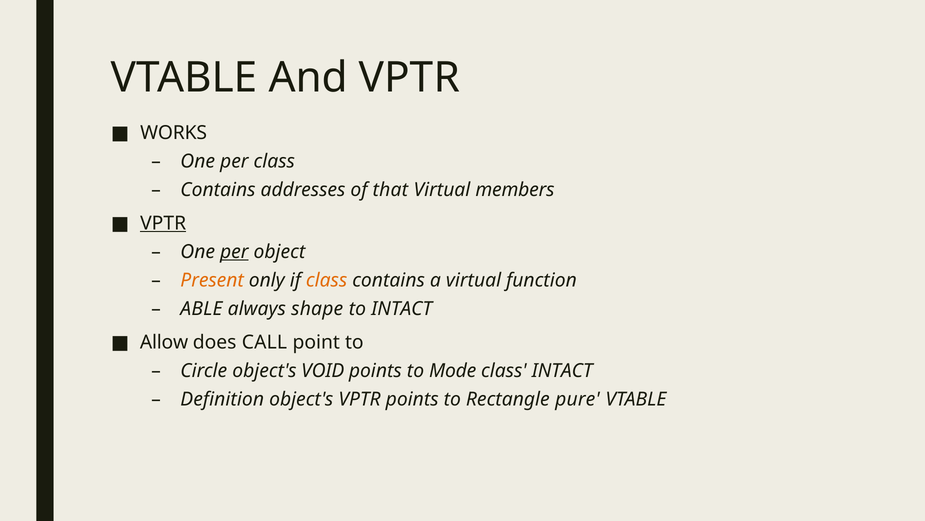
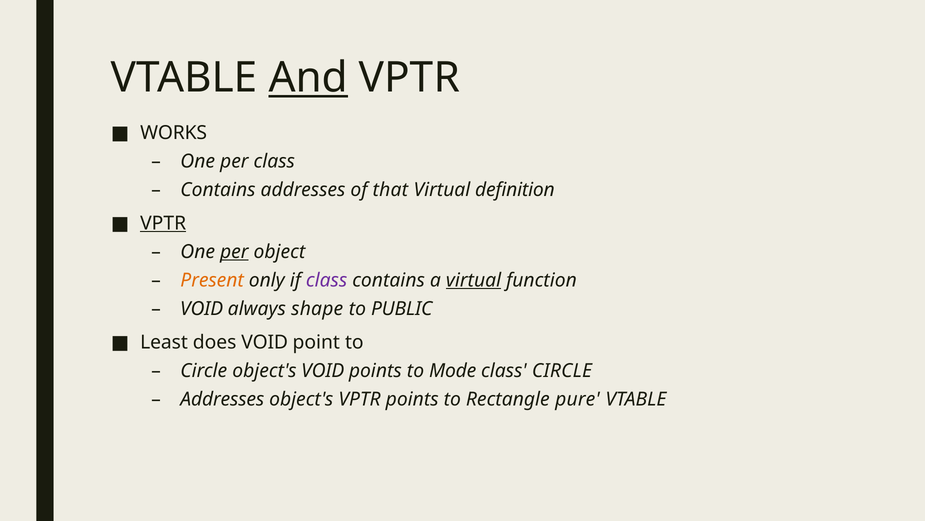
And underline: none -> present
members: members -> definition
class at (327, 280) colour: orange -> purple
virtual at (474, 280) underline: none -> present
ABLE at (201, 308): ABLE -> VOID
to INTACT: INTACT -> PUBLIC
Allow: Allow -> Least
does CALL: CALL -> VOID
class INTACT: INTACT -> CIRCLE
Definition at (222, 399): Definition -> Addresses
